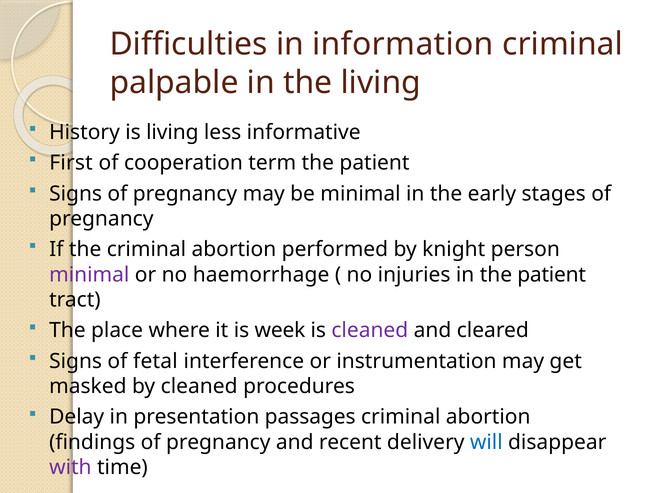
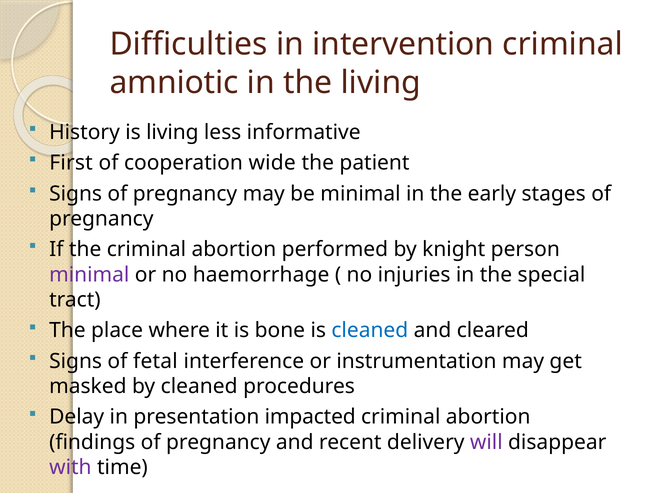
information: information -> intervention
palpable: palpable -> amniotic
term: term -> wide
in the patient: patient -> special
week: week -> bone
cleaned at (370, 330) colour: purple -> blue
passages: passages -> impacted
will colour: blue -> purple
